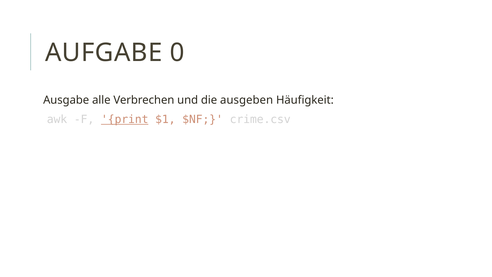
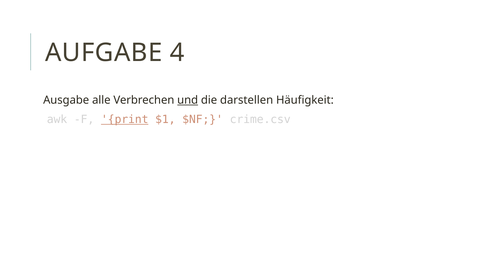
0: 0 -> 4
und underline: none -> present
ausgeben: ausgeben -> darstellen
